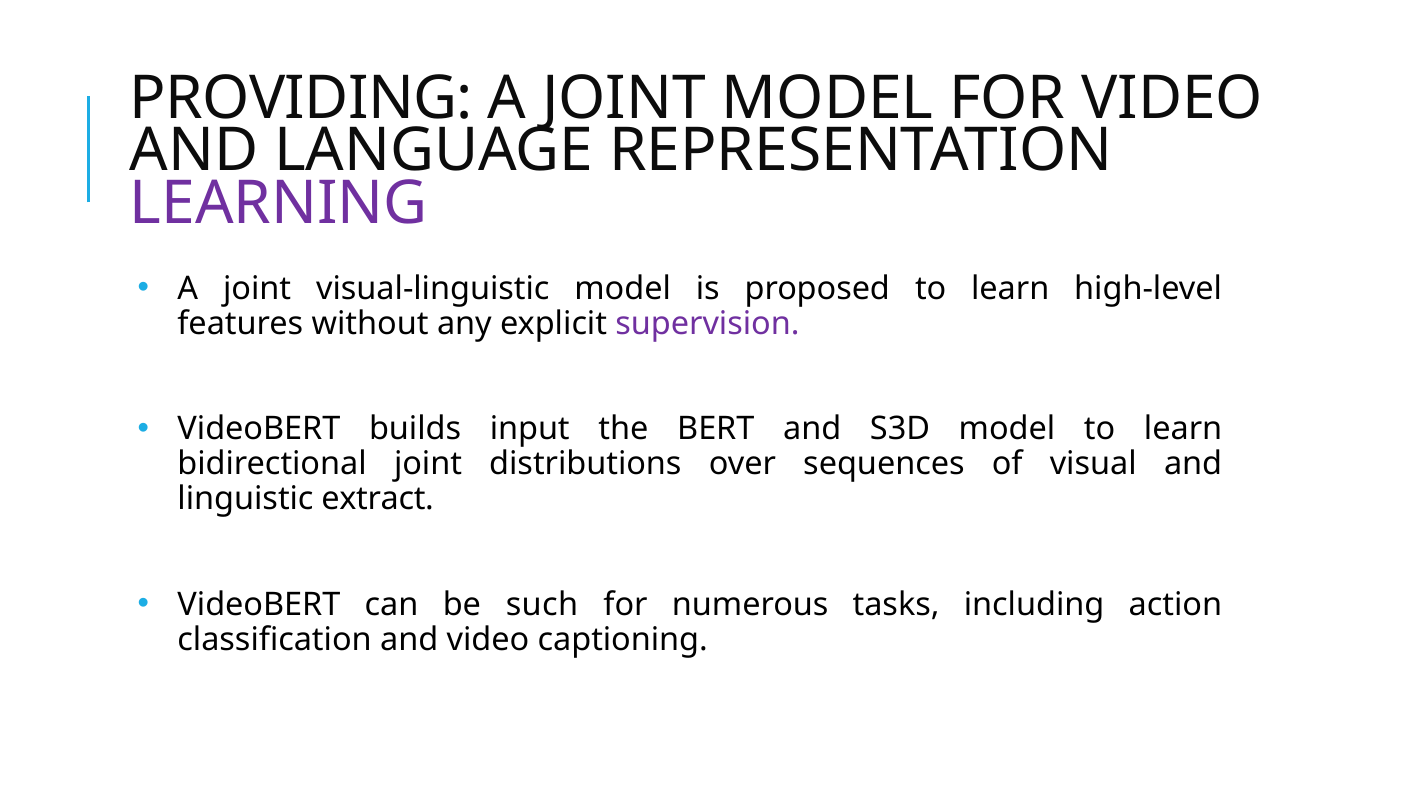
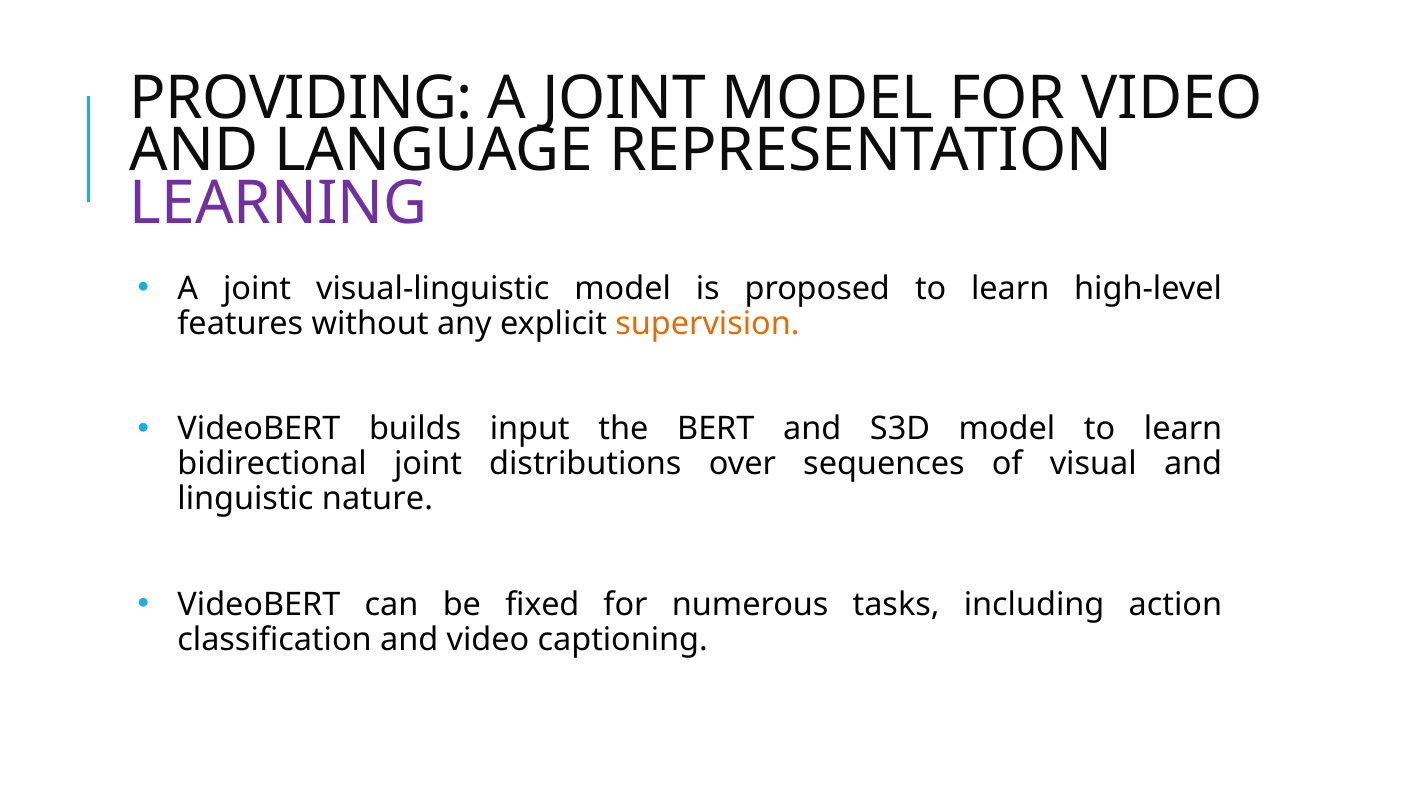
supervision colour: purple -> orange
extract: extract -> nature
such: such -> fixed
